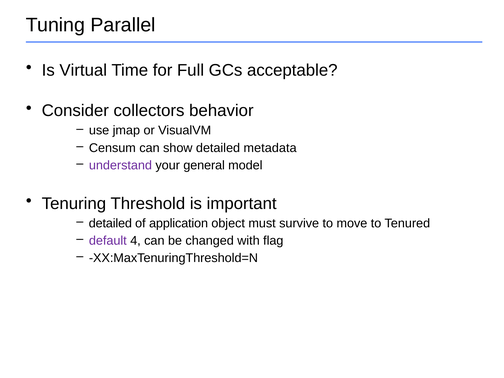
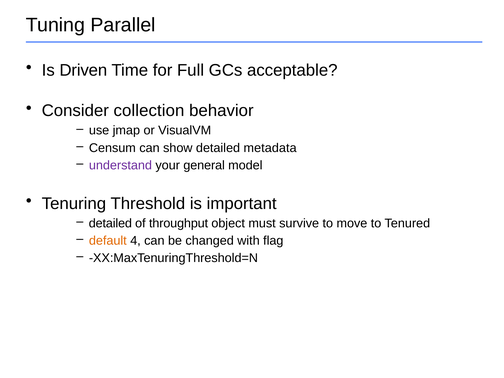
Virtual: Virtual -> Driven
collectors: collectors -> collection
application: application -> throughput
default colour: purple -> orange
